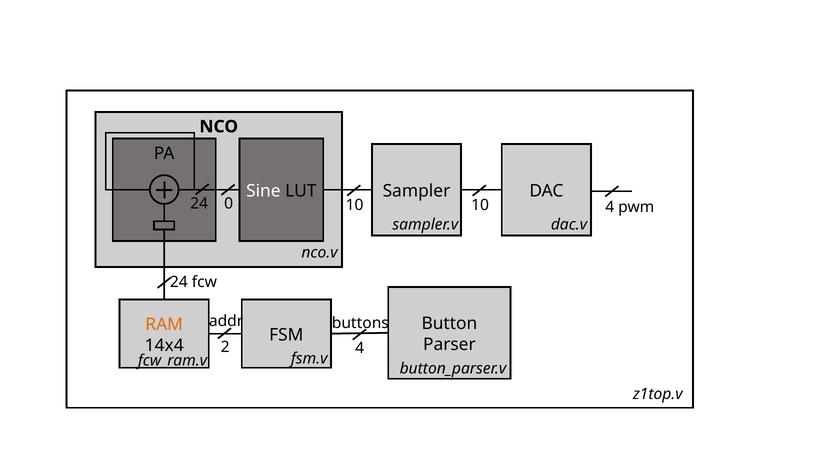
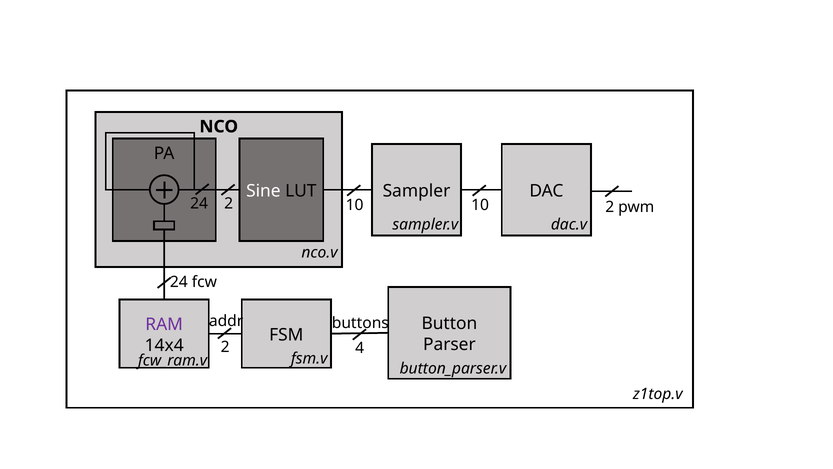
24 0: 0 -> 2
10 4: 4 -> 2
RAM colour: orange -> purple
